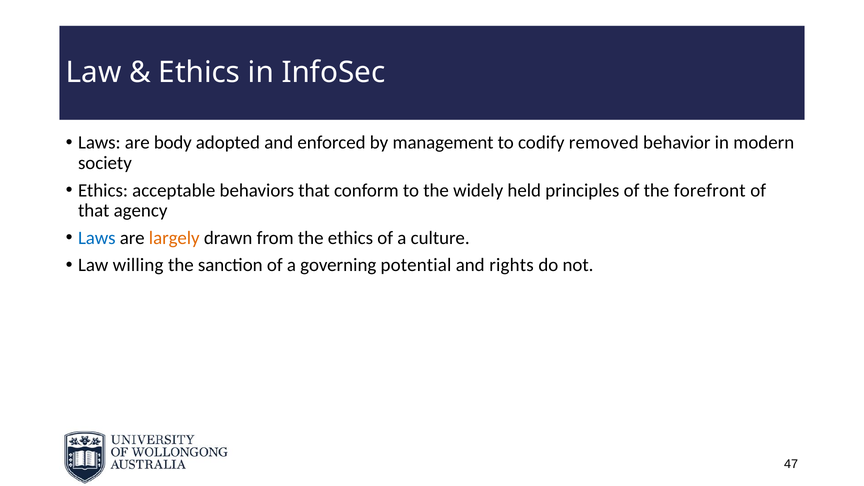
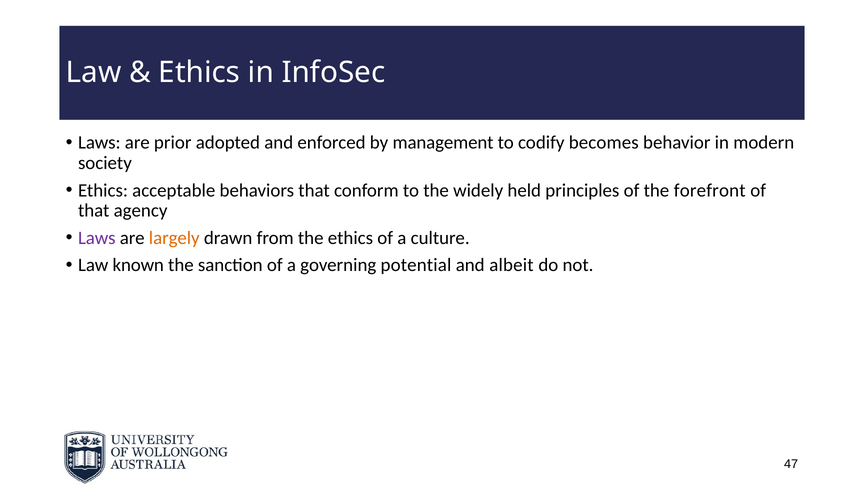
body: body -> prior
removed: removed -> becomes
Laws at (97, 238) colour: blue -> purple
willing: willing -> known
rights: rights -> albeit
